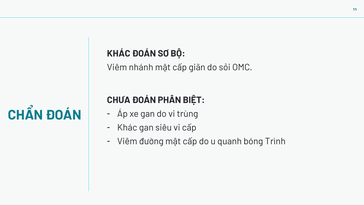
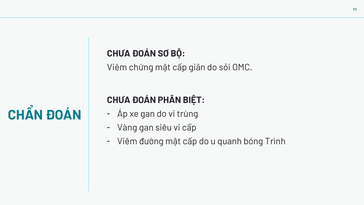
KHÁC at (119, 53): KHÁC -> CHƯA
nhánh: nhánh -> chứng
Khác at (127, 127): Khác -> Vàng
